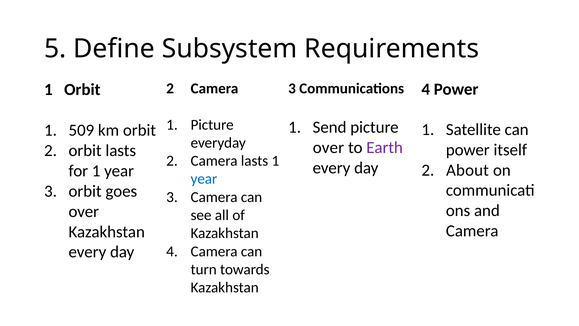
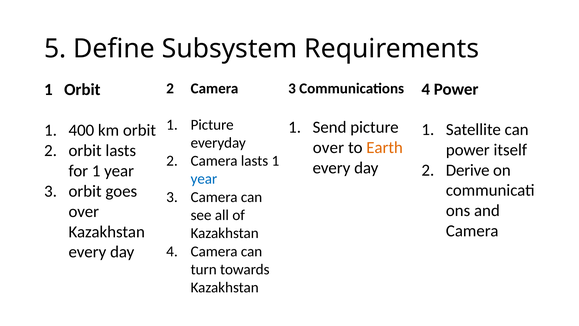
509: 509 -> 400
Earth colour: purple -> orange
About: About -> Derive
